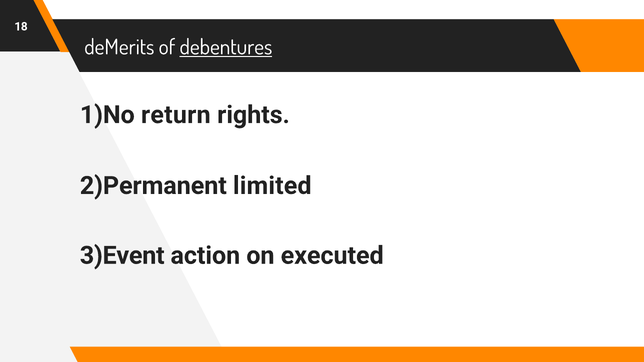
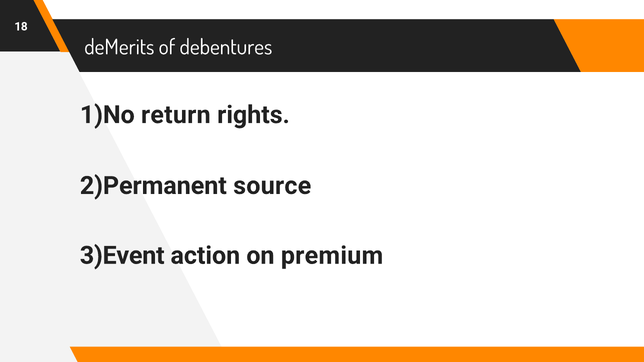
debentures underline: present -> none
limited: limited -> source
executed: executed -> premium
